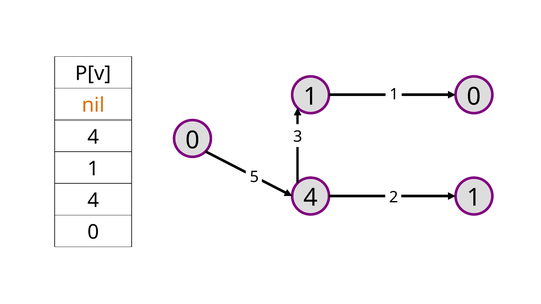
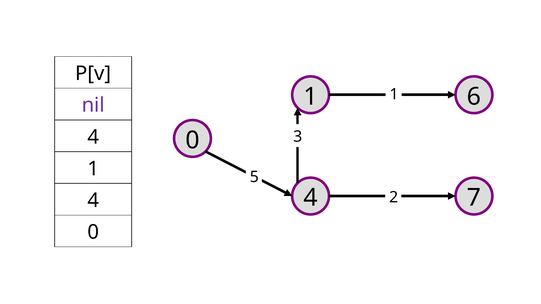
1 0: 0 -> 6
nil colour: orange -> purple
1 at (474, 198): 1 -> 7
